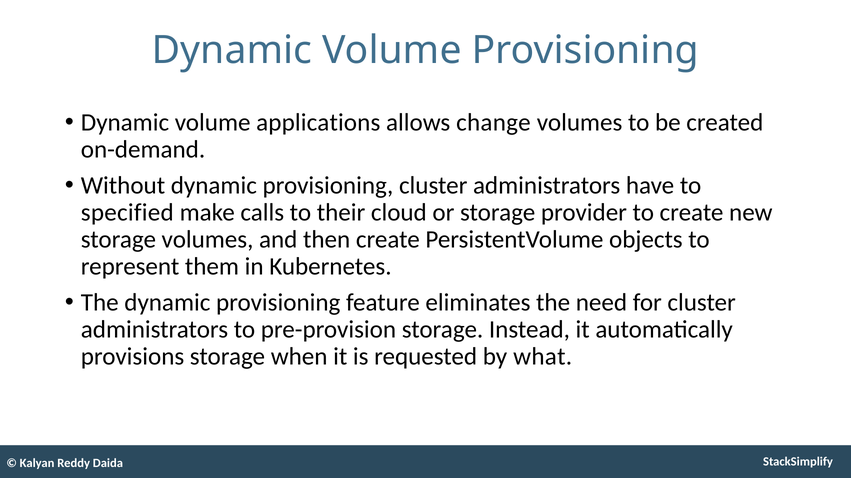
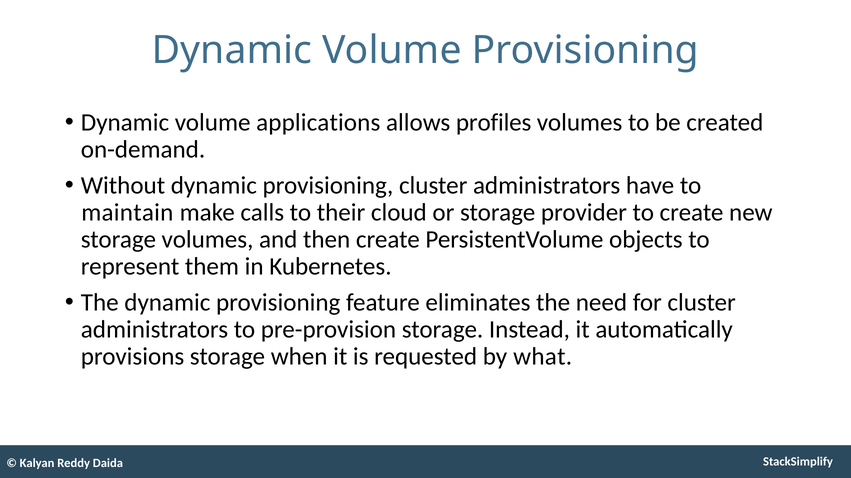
change: change -> profiles
specified: specified -> maintain
